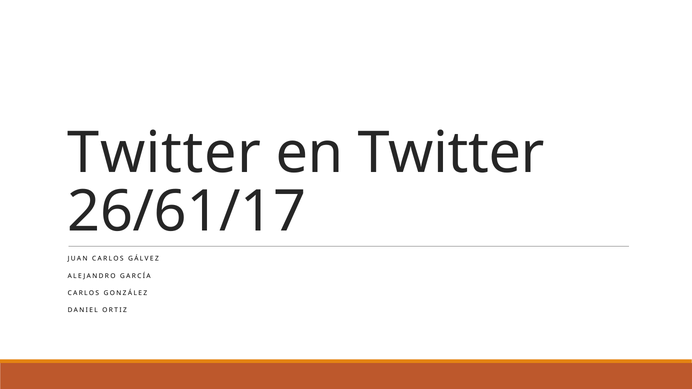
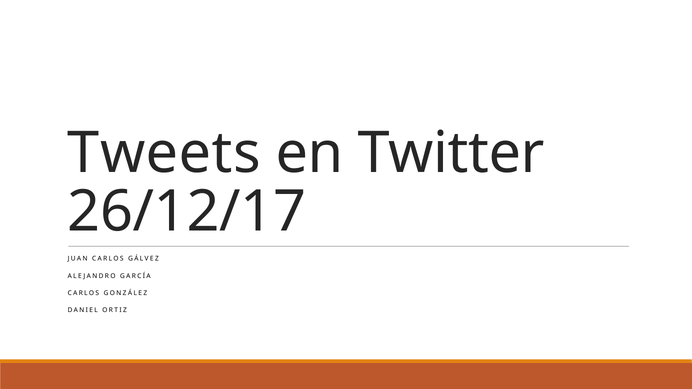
Twitter at (164, 153): Twitter -> Tweets
26/61/17: 26/61/17 -> 26/12/17
